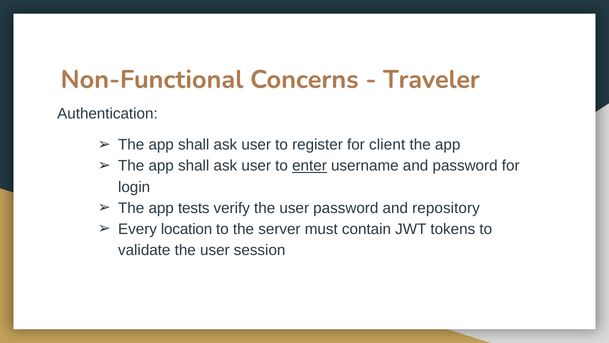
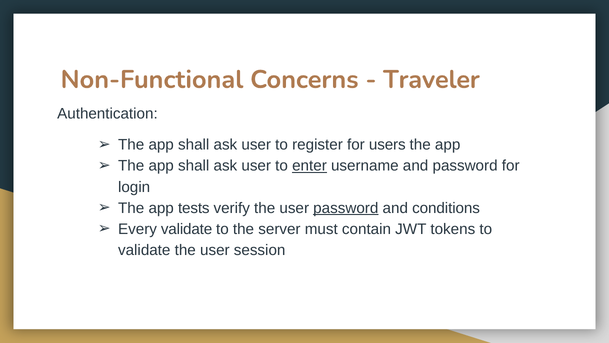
client: client -> users
password at (346, 208) underline: none -> present
repository: repository -> conditions
Every location: location -> validate
